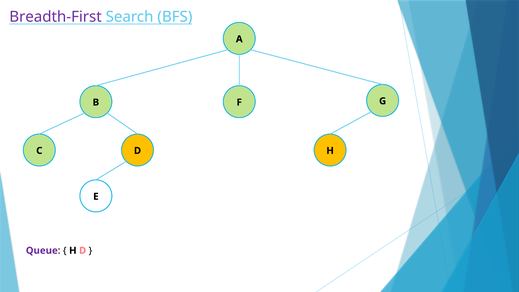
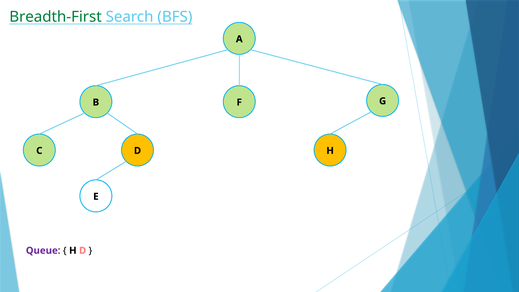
Breadth-First colour: purple -> green
